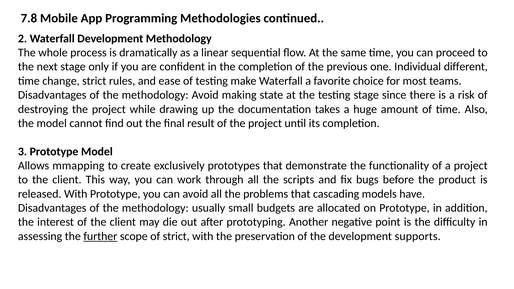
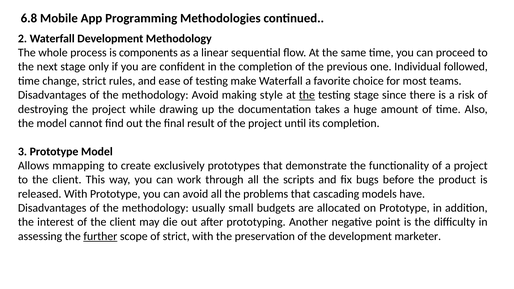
7.8: 7.8 -> 6.8
dramatically: dramatically -> components
different: different -> followed
state: state -> style
the at (307, 95) underline: none -> present
supports: supports -> marketer
